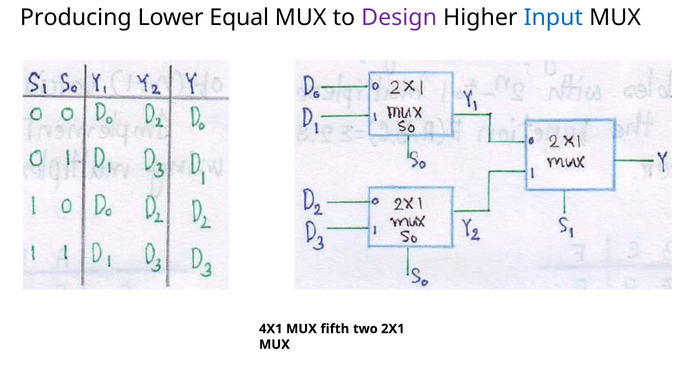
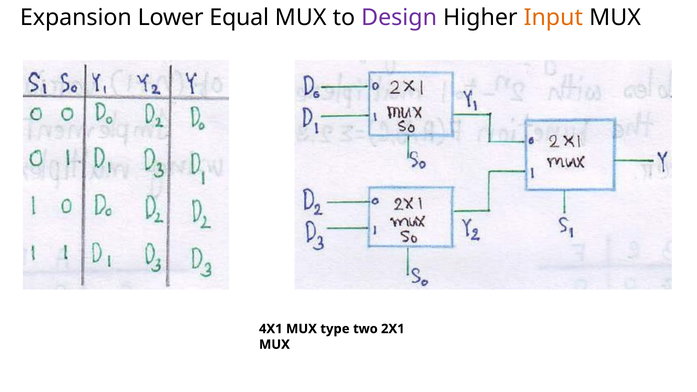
Producing: Producing -> Expansion
Input colour: blue -> orange
fifth: fifth -> type
